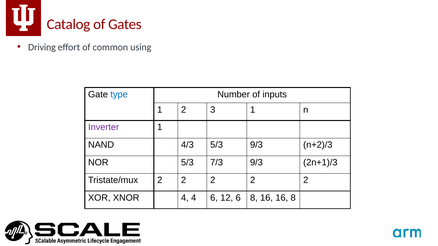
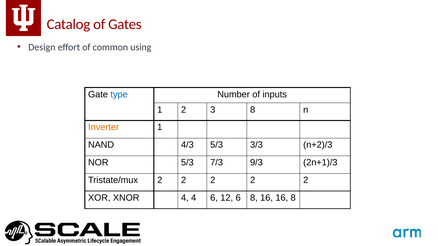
Driving: Driving -> Design
3 1: 1 -> 8
Inverter colour: purple -> orange
5/3 9/3: 9/3 -> 3/3
